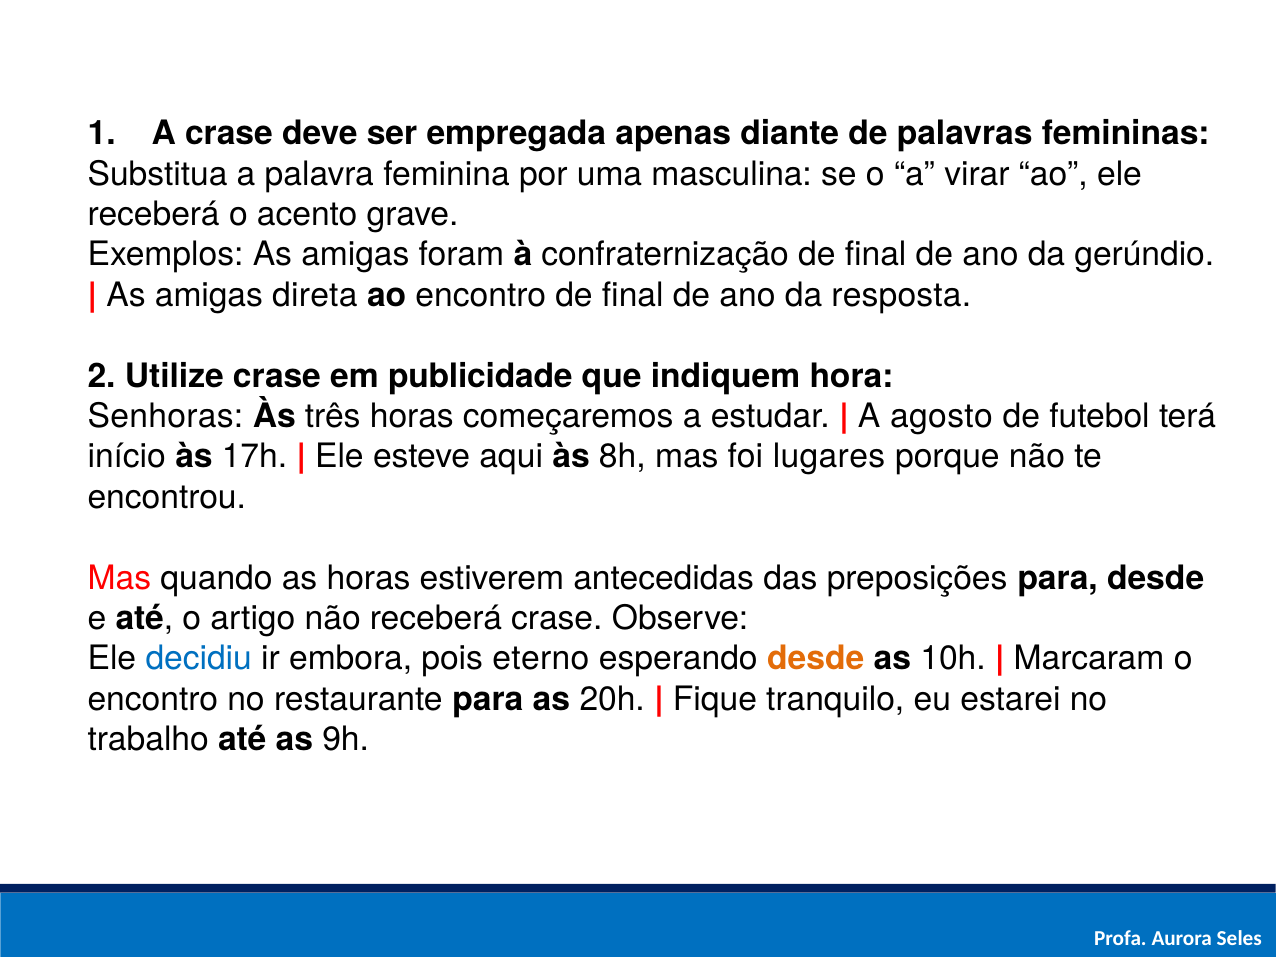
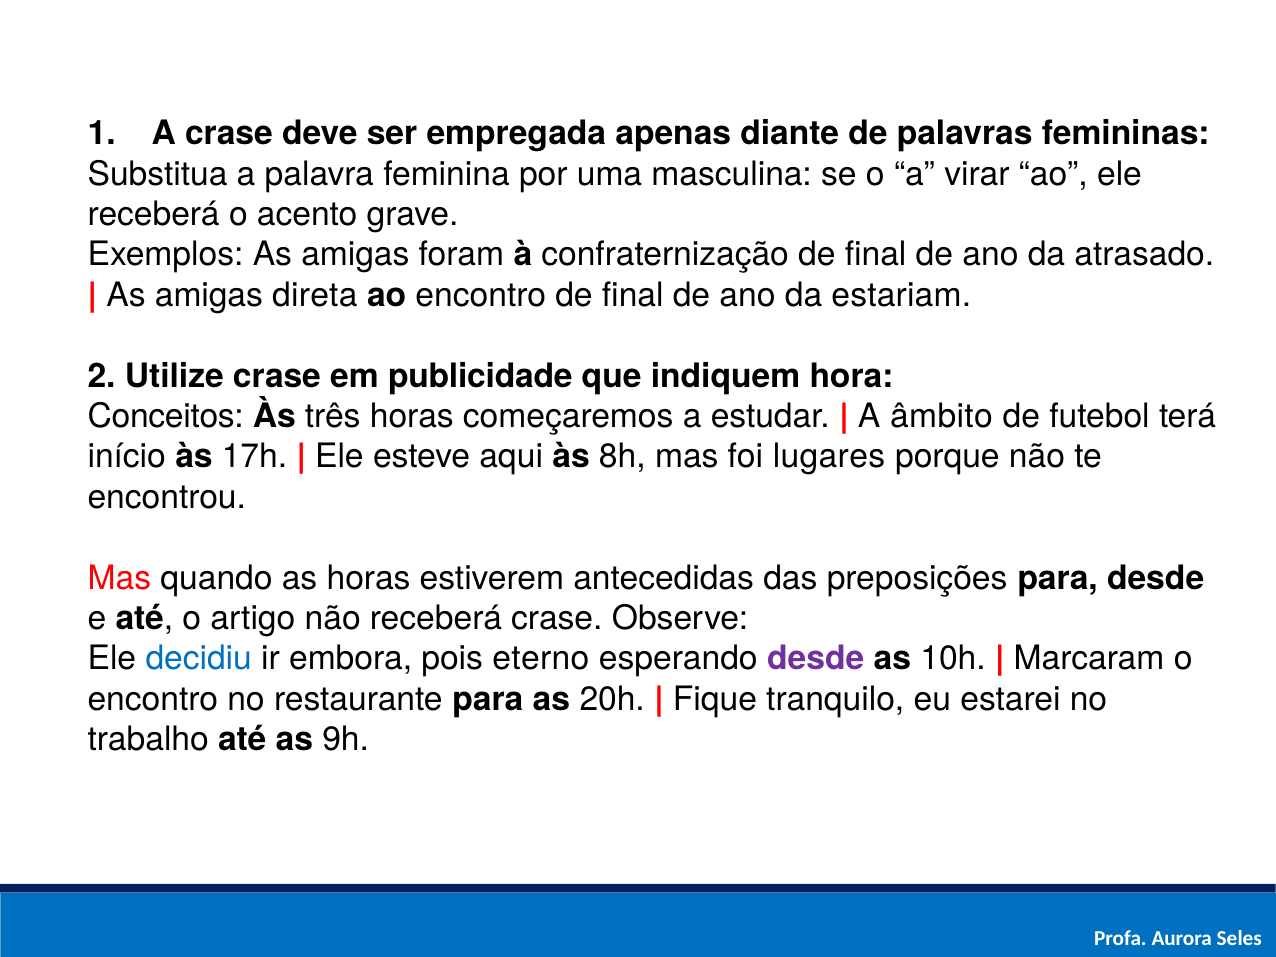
gerúndio: gerúndio -> atrasado
resposta: resposta -> estariam
Senhoras: Senhoras -> Conceitos
agosto: agosto -> âmbito
desde at (816, 659) colour: orange -> purple
